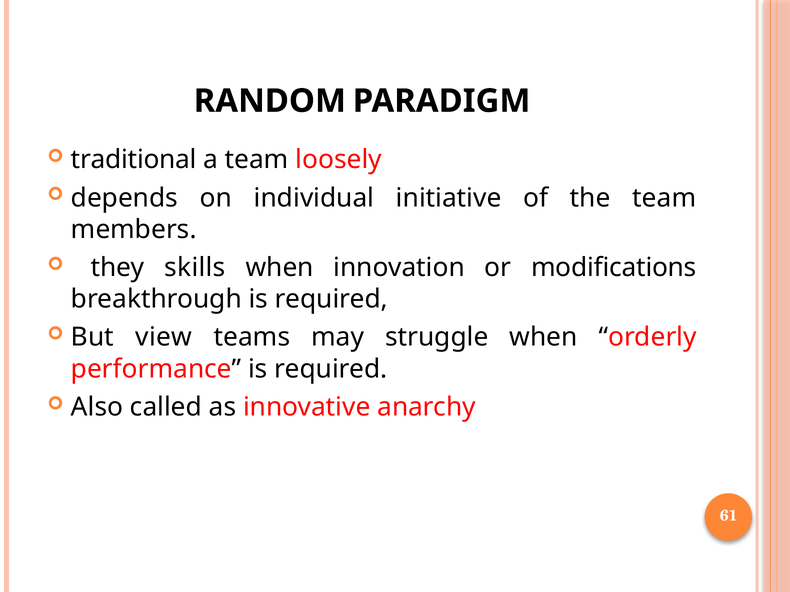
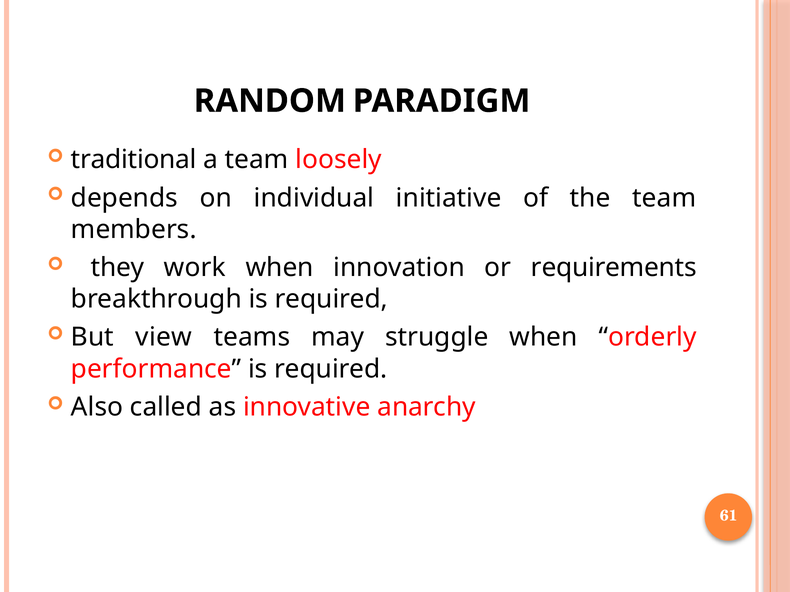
skills: skills -> work
modifications: modifications -> requirements
